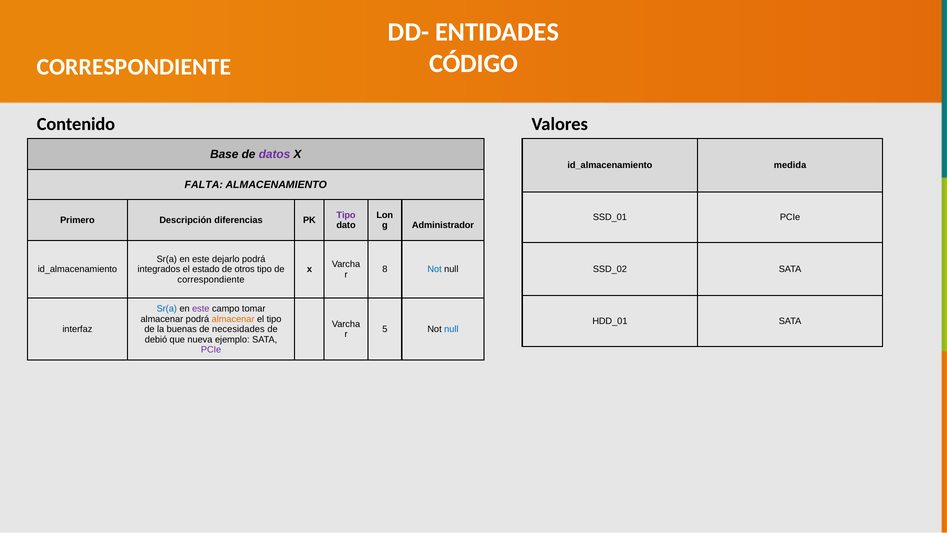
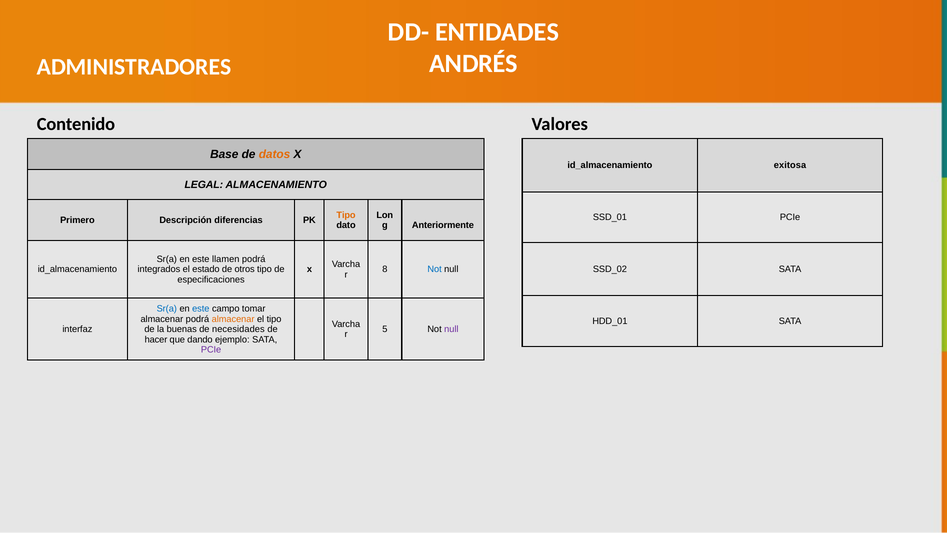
CÓDIGO: CÓDIGO -> ANDRÉS
CORRESPONDIENTE at (134, 67): CORRESPONDIENTE -> ADMINISTRADORES
datos colour: purple -> orange
medida: medida -> exitosa
FALTA: FALTA -> LEGAL
Tipo at (346, 215) colour: purple -> orange
Administrador: Administrador -> Anteriormente
dejarlo: dejarlo -> llamen
correspondiente at (211, 280): correspondiente -> especificaciones
este at (201, 309) colour: purple -> blue
null at (451, 329) colour: blue -> purple
debió: debió -> hacer
nueva: nueva -> dando
